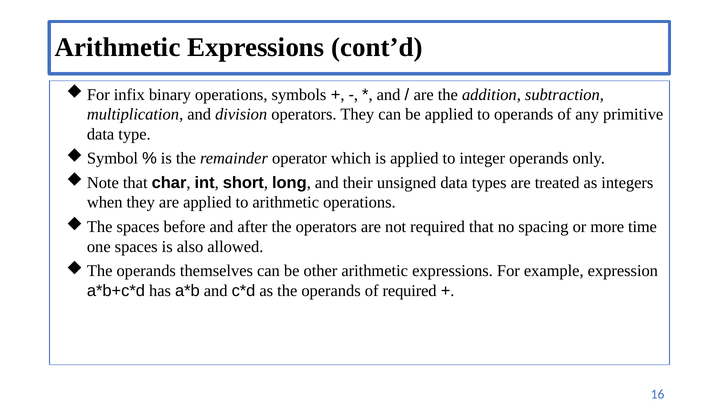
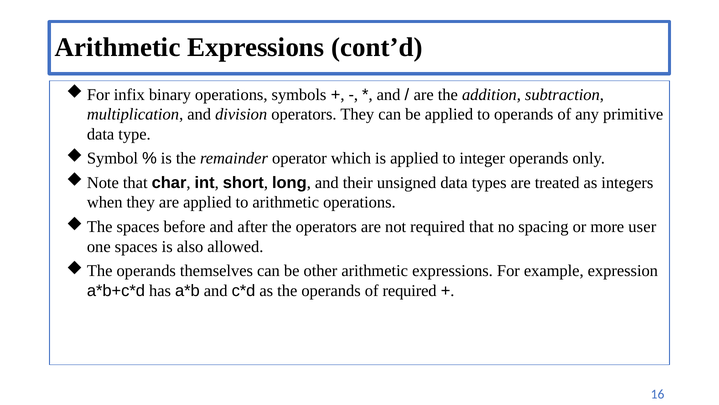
time: time -> user
